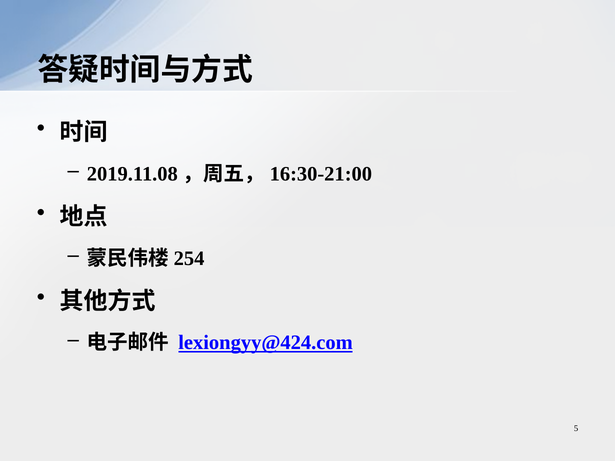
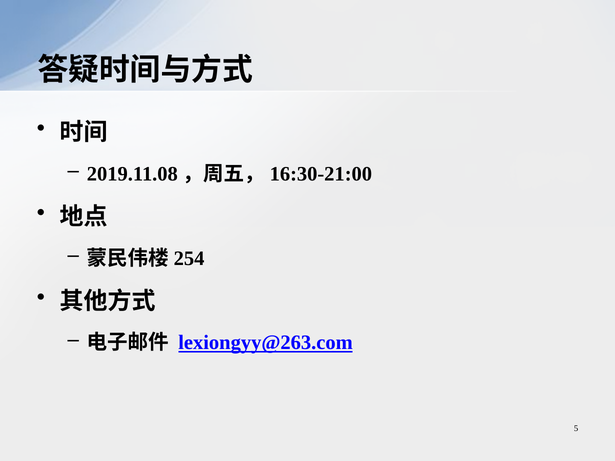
lexiongyy@424.com: lexiongyy@424.com -> lexiongyy@263.com
